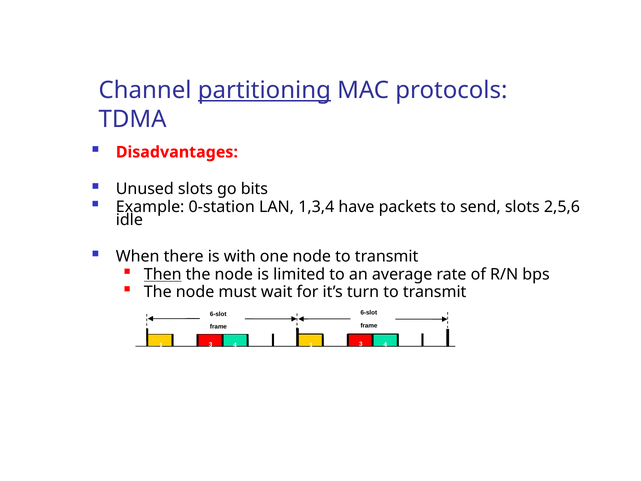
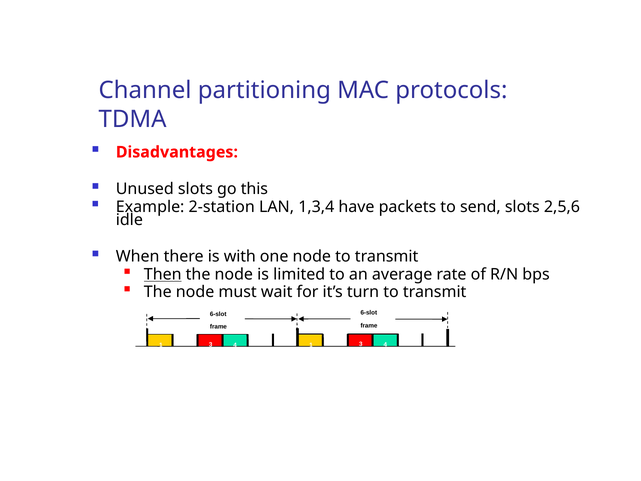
partitioning underline: present -> none
bits: bits -> this
0-station: 0-station -> 2-station
